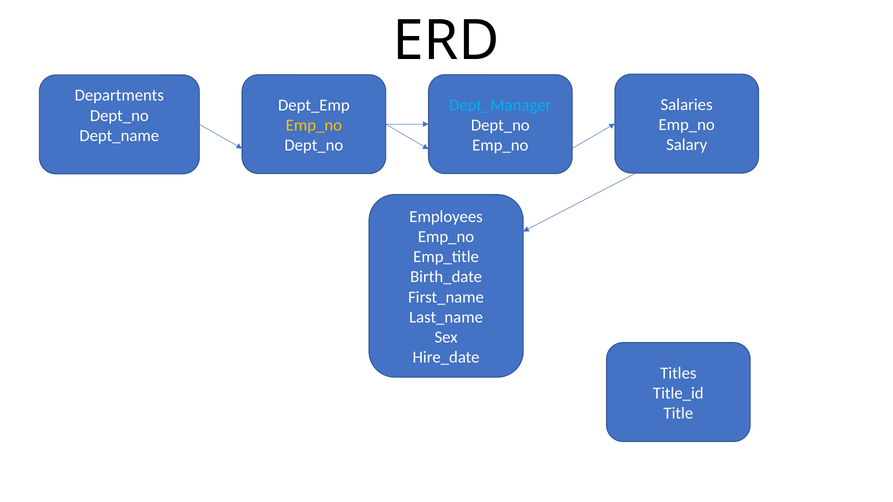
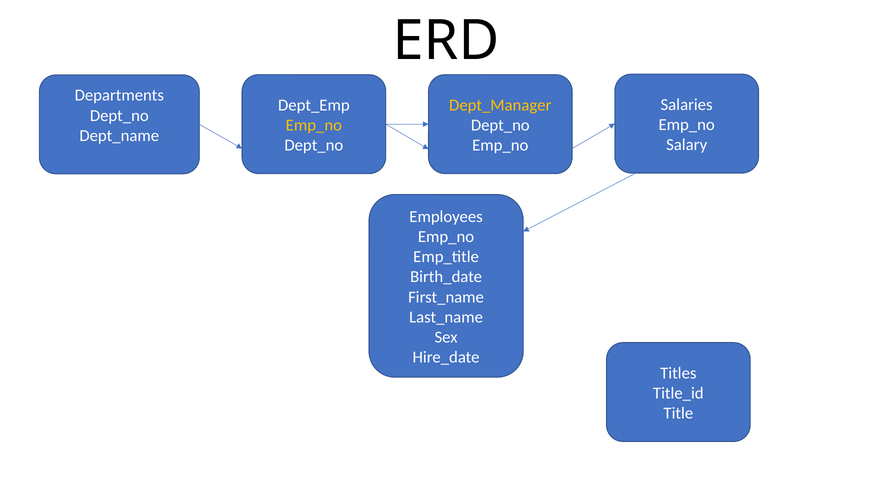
Dept_Manager colour: light blue -> yellow
